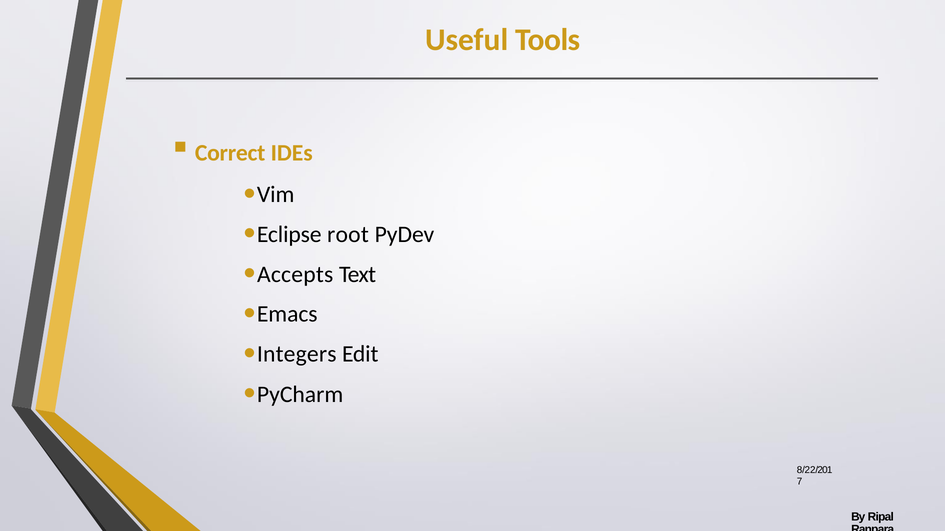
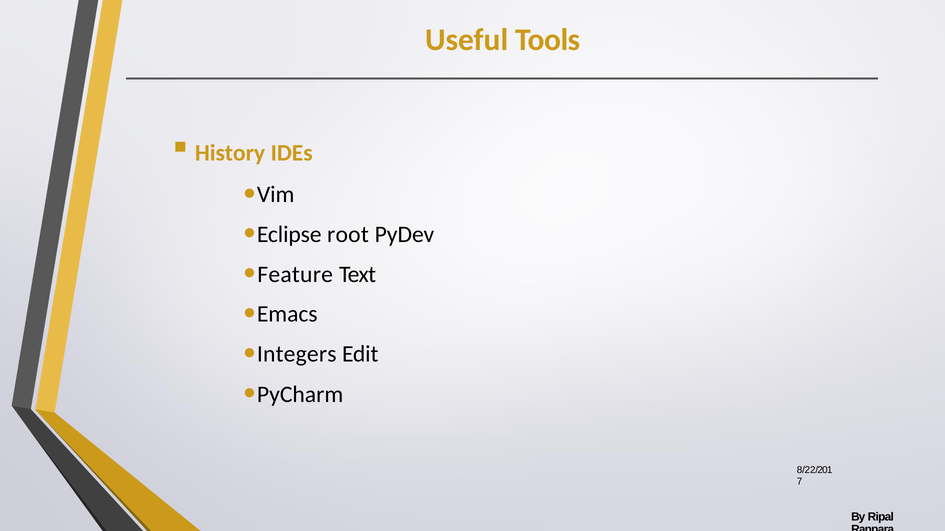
Correct: Correct -> History
Accepts: Accepts -> Feature
